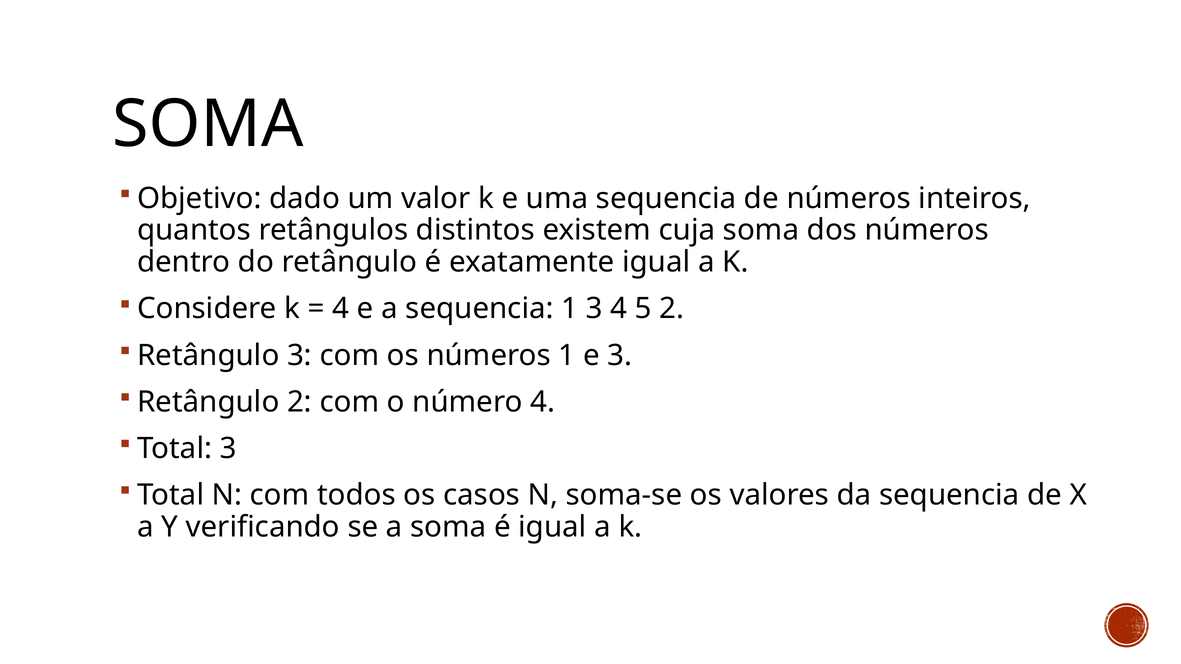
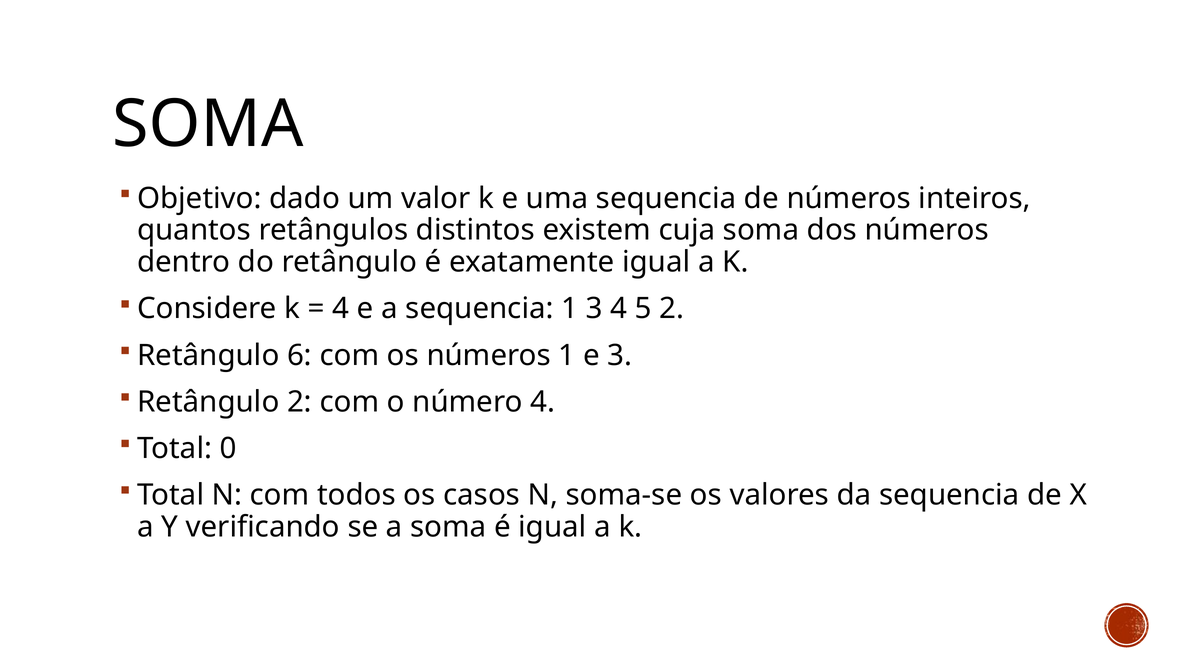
Retângulo 3: 3 -> 6
Total 3: 3 -> 0
